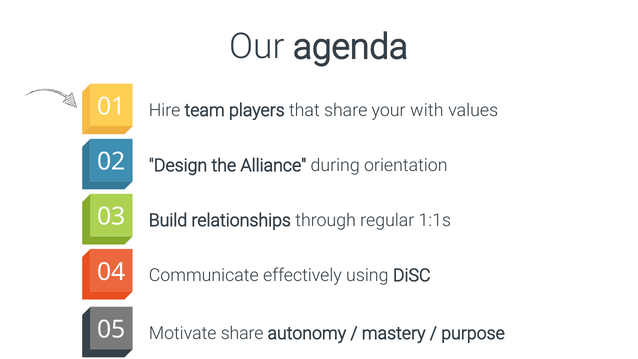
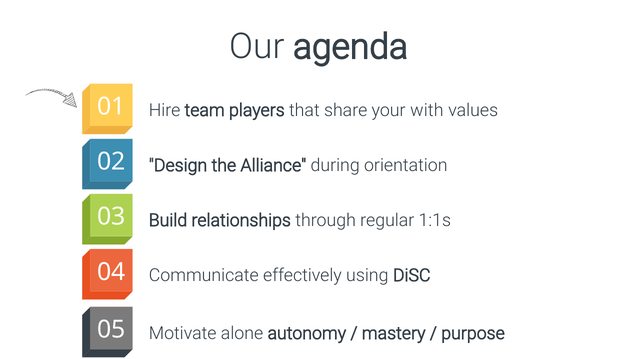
Motivate share: share -> alone
